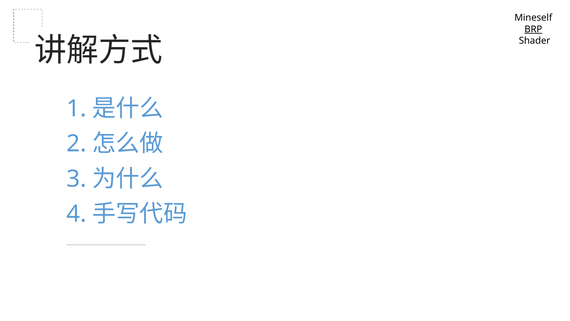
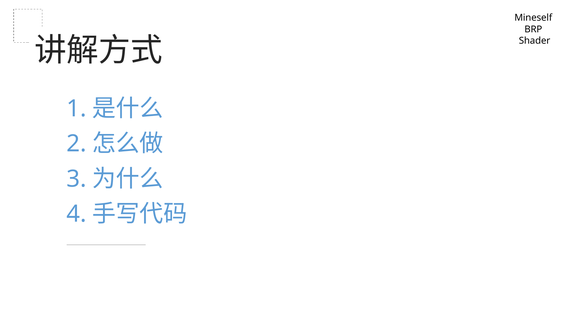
BRP underline: present -> none
